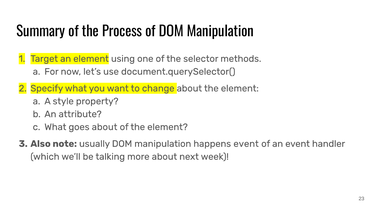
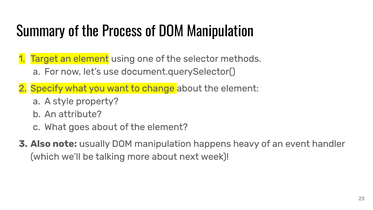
happens event: event -> heavy
